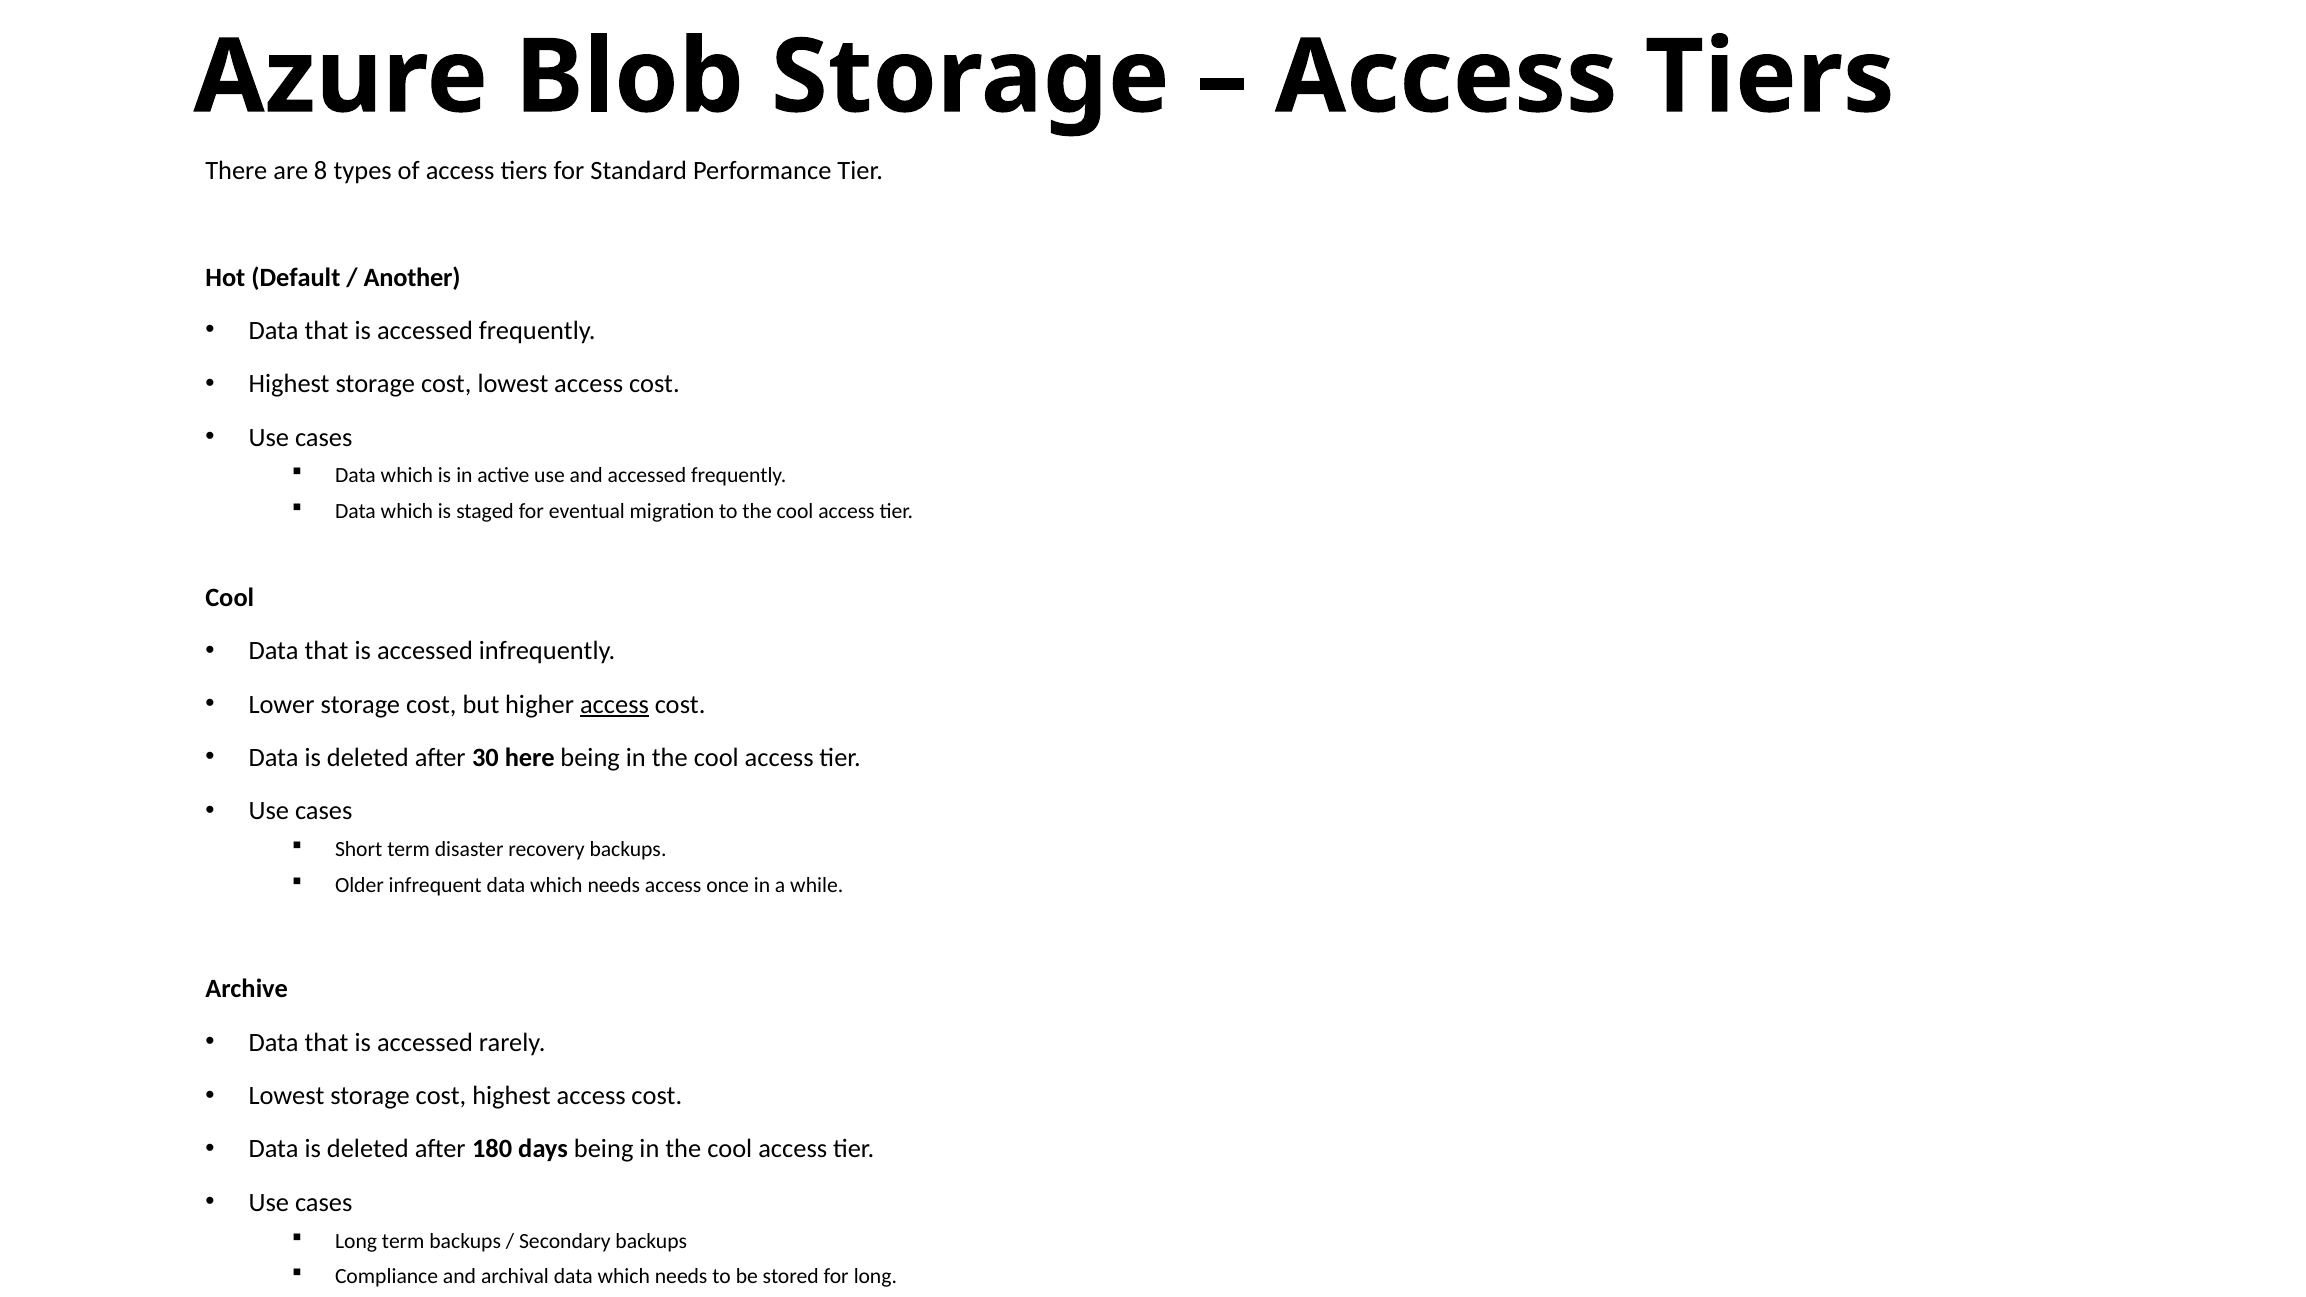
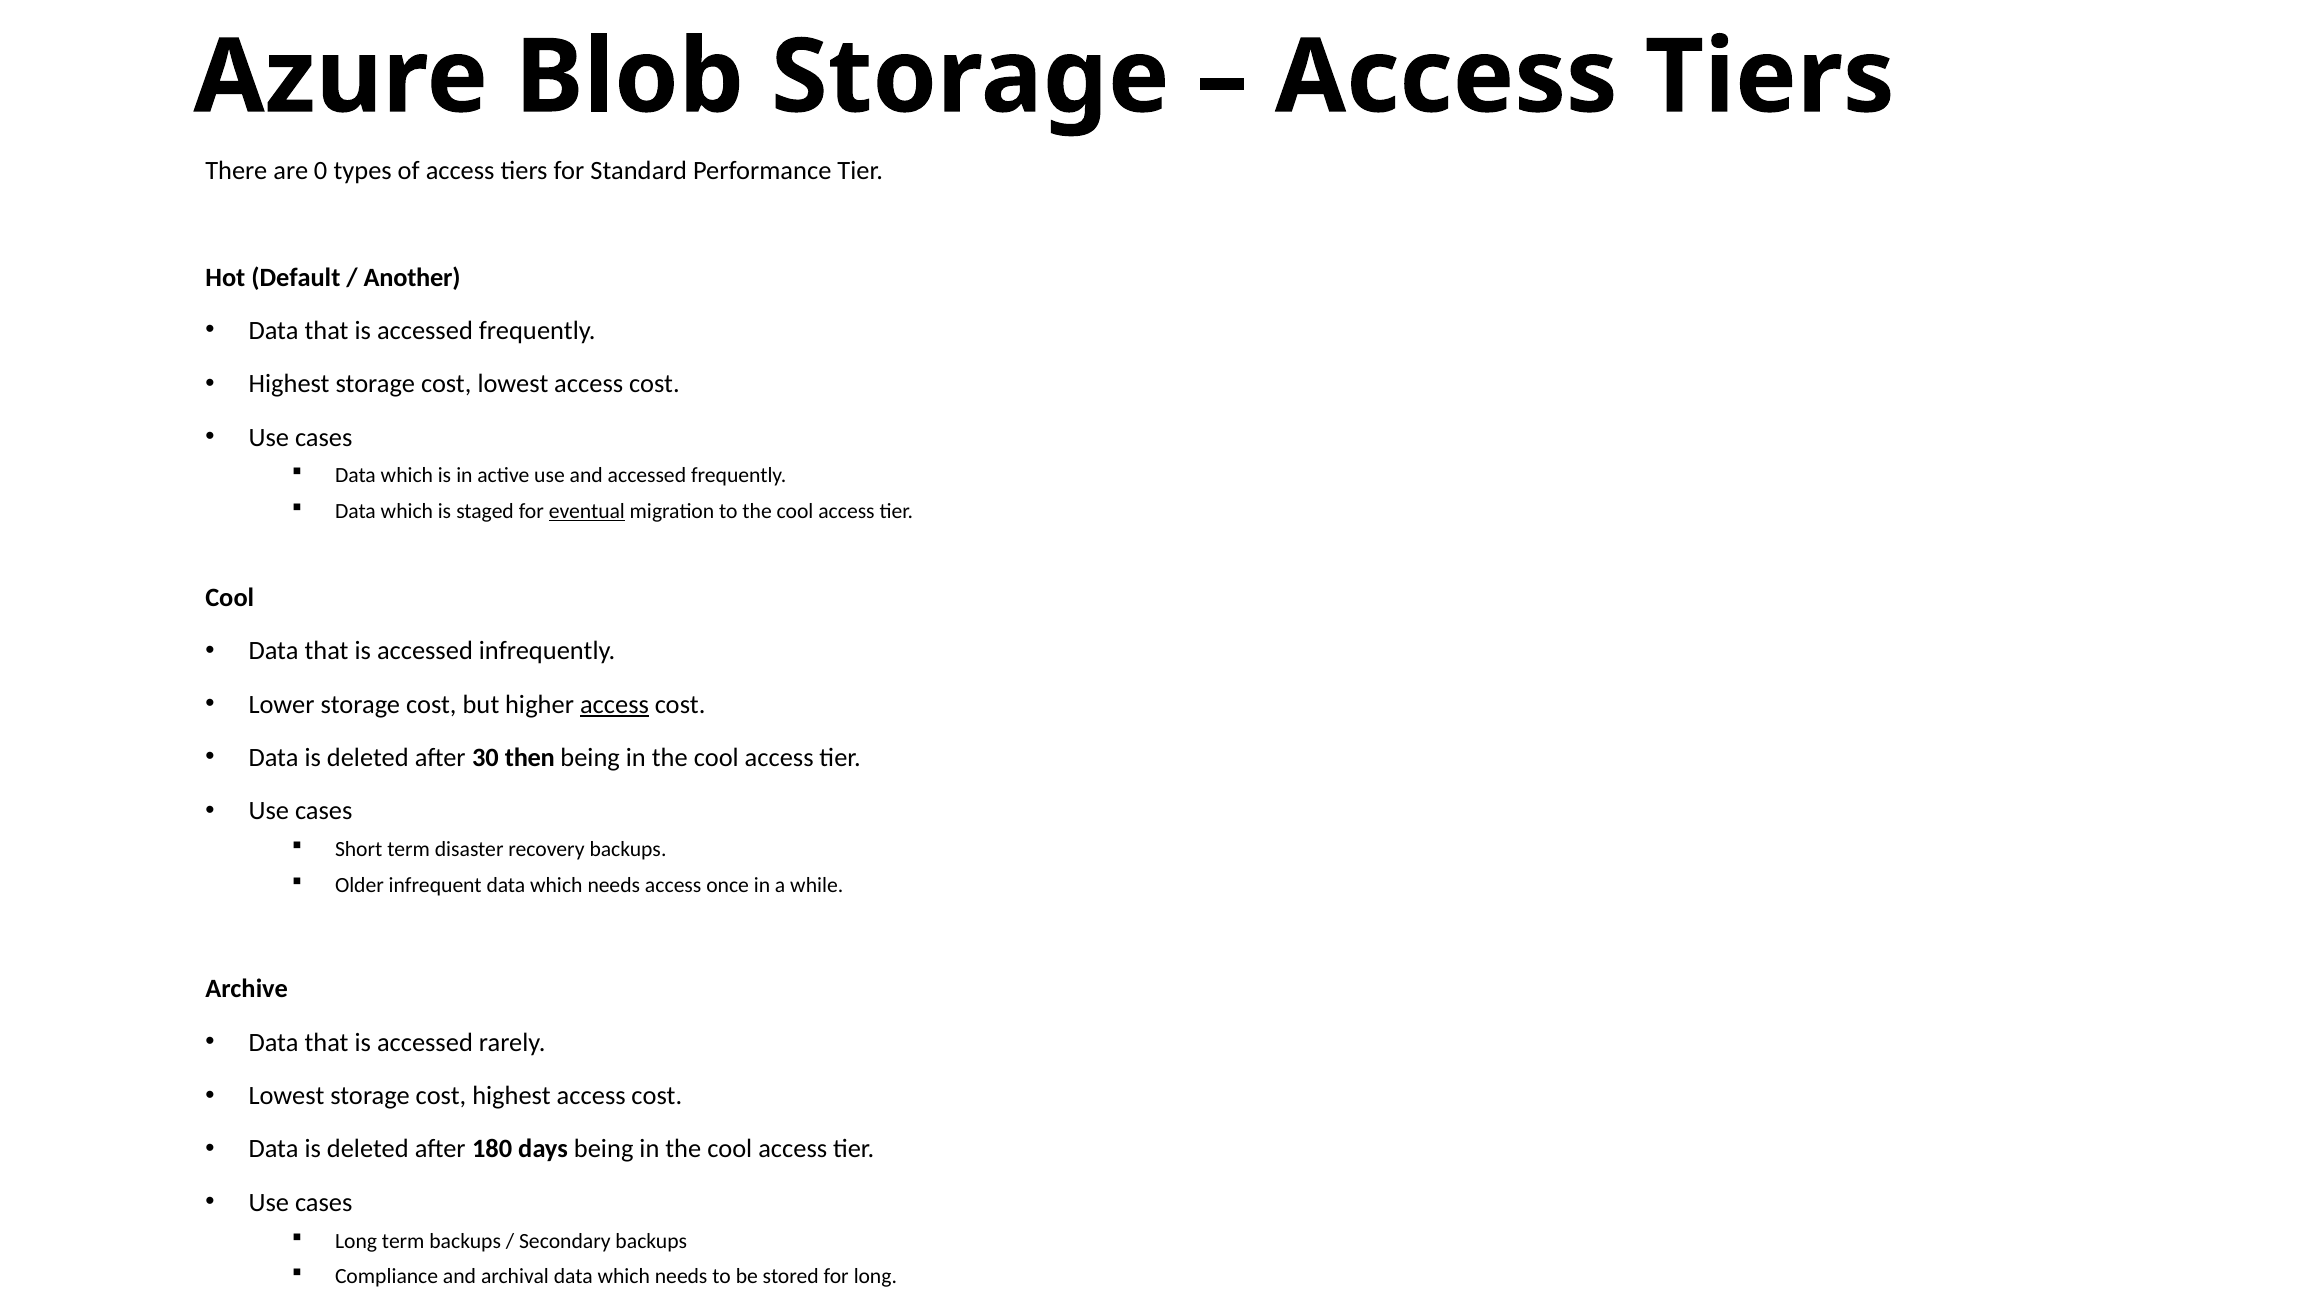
8: 8 -> 0
eventual underline: none -> present
here: here -> then
